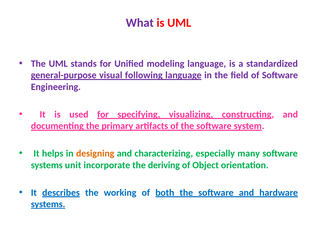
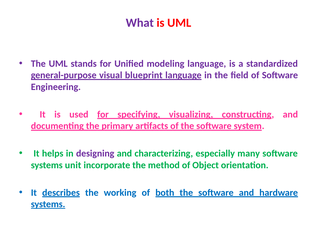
following: following -> blueprint
designing colour: orange -> purple
deriving: deriving -> method
